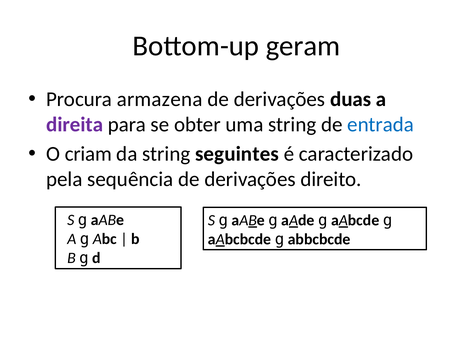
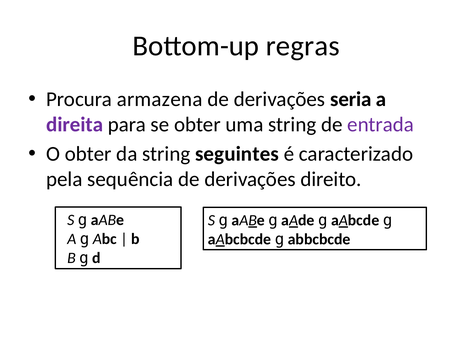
geram: geram -> regras
duas: duas -> seria
entrada colour: blue -> purple
O criam: criam -> obter
